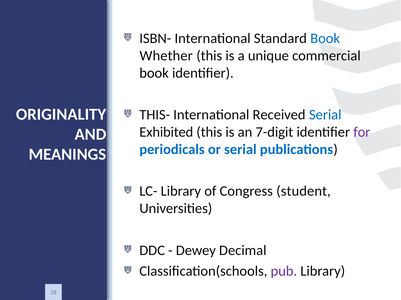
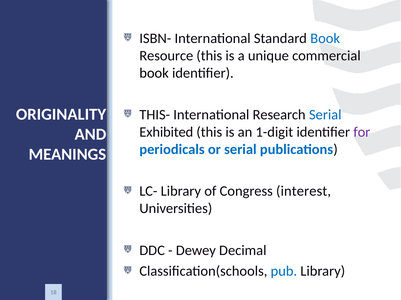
Whether: Whether -> Resource
Received: Received -> Research
7-digit: 7-digit -> 1-digit
student: student -> interest
pub colour: purple -> blue
